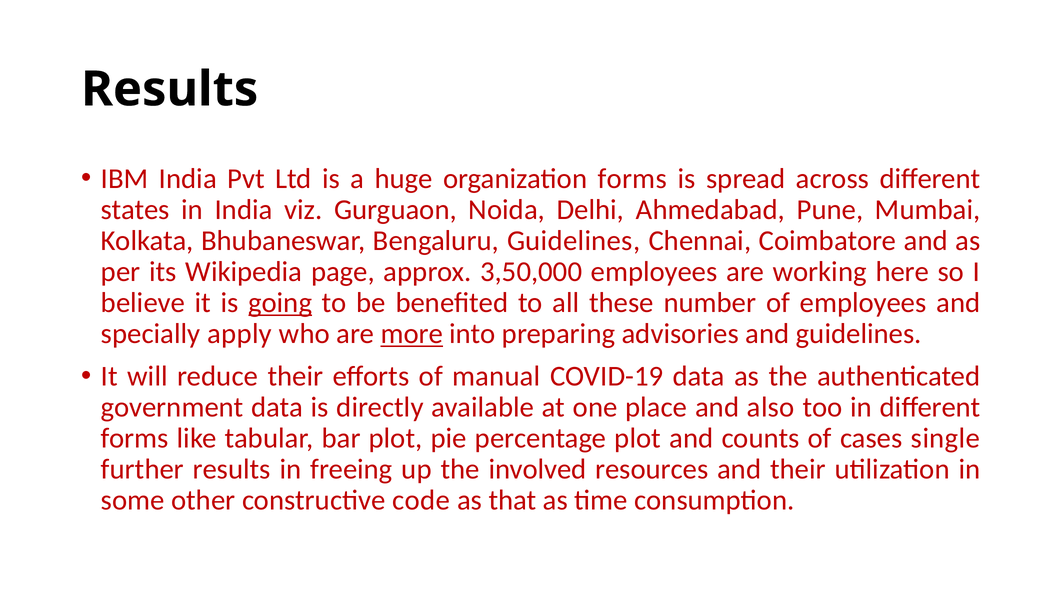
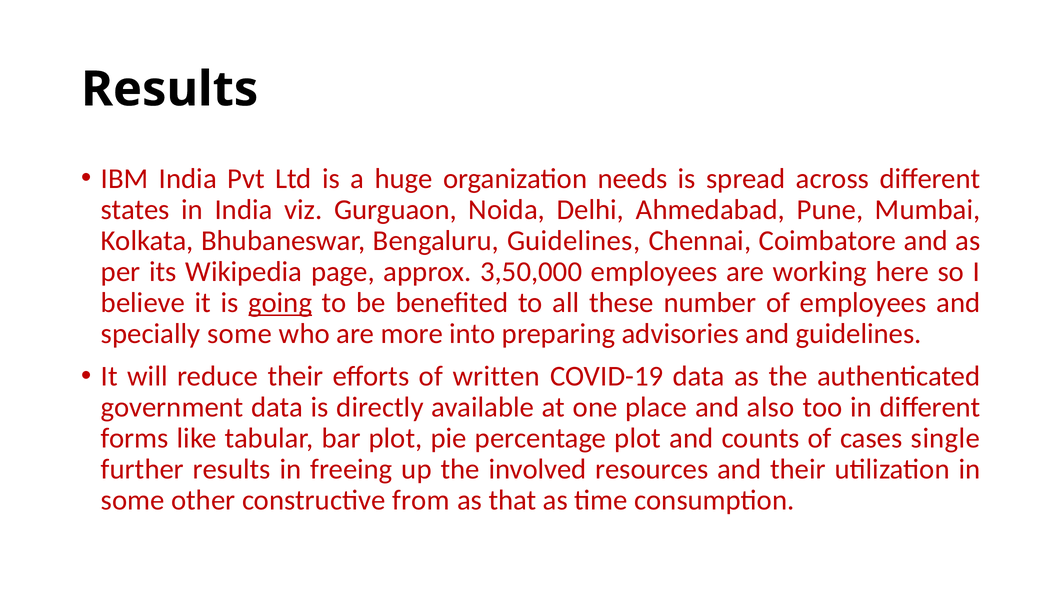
organization forms: forms -> needs
specially apply: apply -> some
more underline: present -> none
manual: manual -> written
code: code -> from
